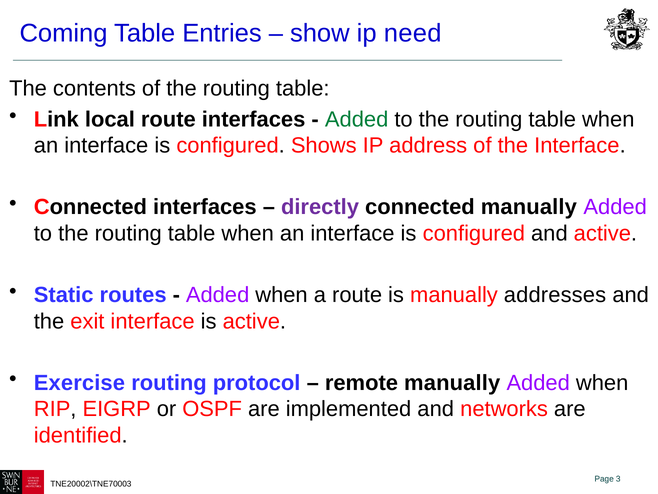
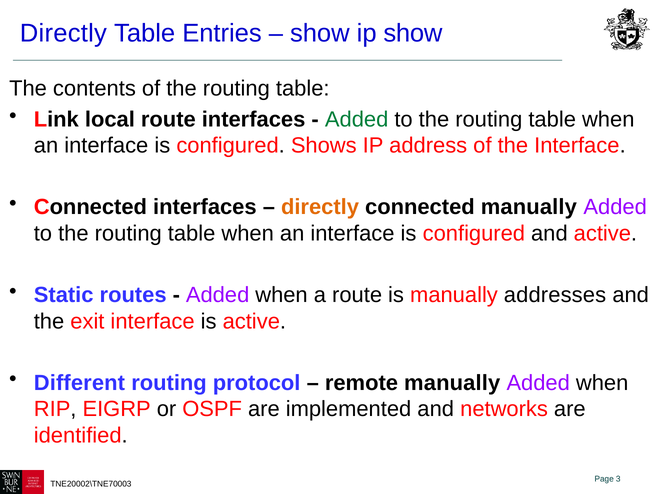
Coming at (64, 33): Coming -> Directly
ip need: need -> show
directly at (320, 207) colour: purple -> orange
Exercise: Exercise -> Different
